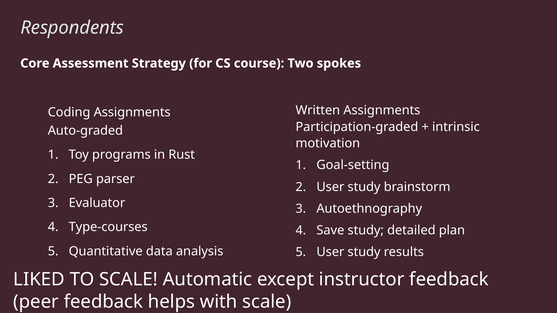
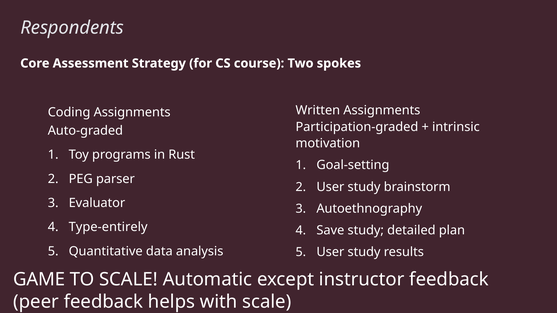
Type-courses: Type-courses -> Type-entirely
LIKED: LIKED -> GAME
